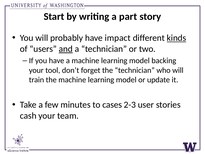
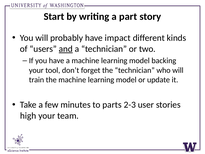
kinds underline: present -> none
cases: cases -> parts
cash: cash -> high
